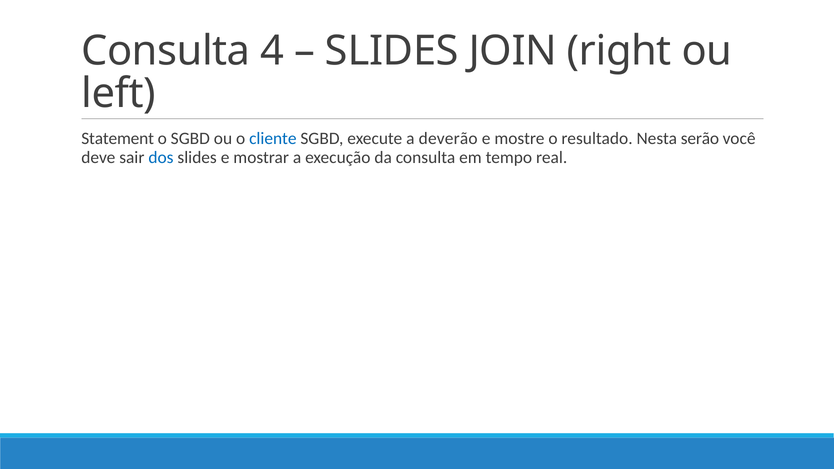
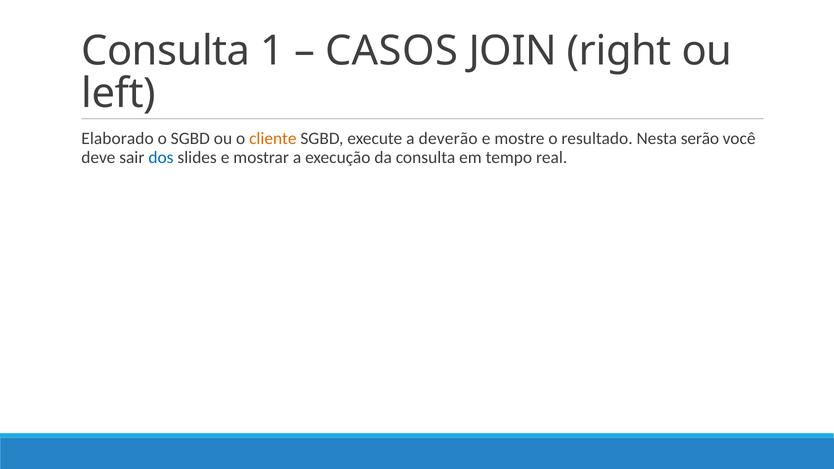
4: 4 -> 1
SLIDES at (392, 51): SLIDES -> CASOS
Statement: Statement -> Elaborado
cliente colour: blue -> orange
